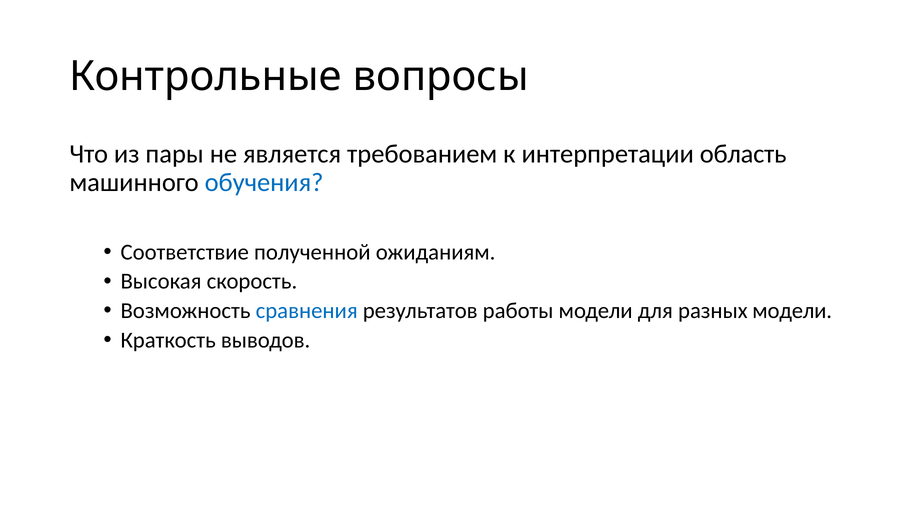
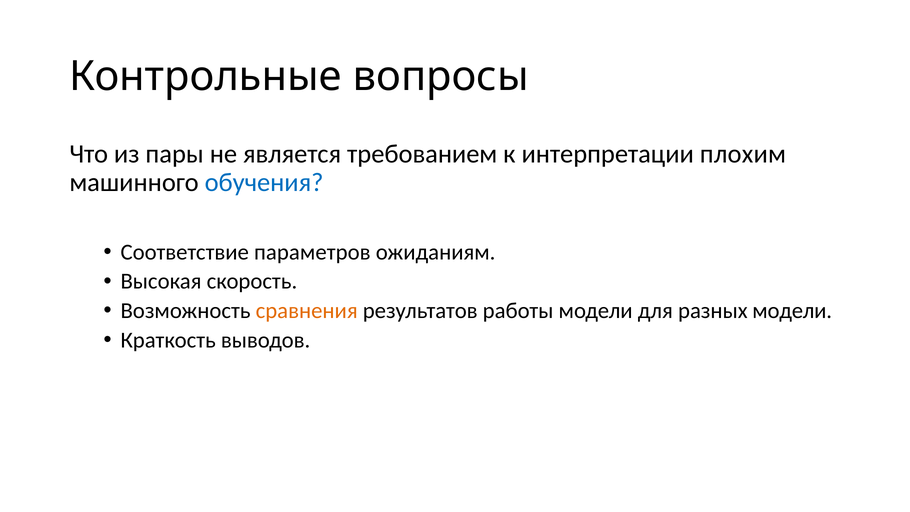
область: область -> плохим
полученной: полученной -> параметров
сравнения colour: blue -> orange
